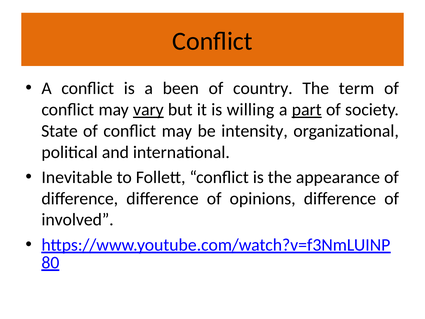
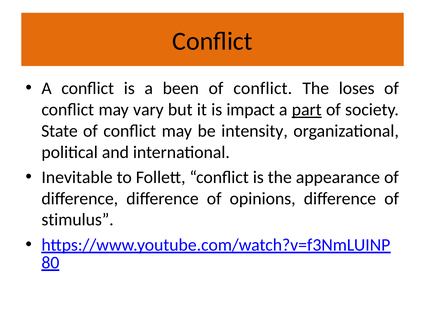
country at (263, 88): country -> conflict
term: term -> loses
vary underline: present -> none
willing: willing -> impact
involved: involved -> stimulus
